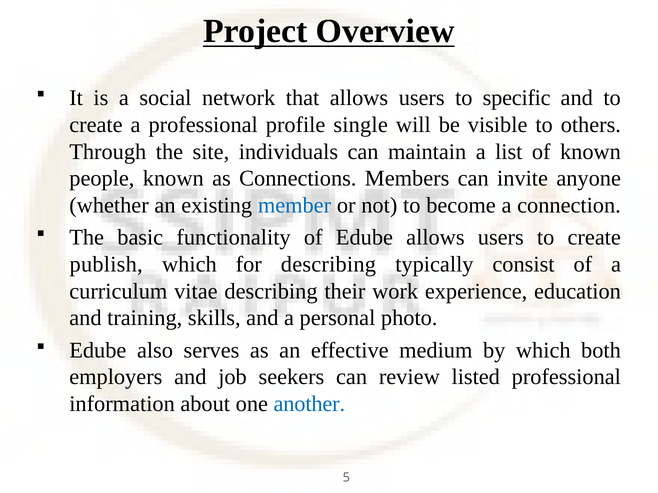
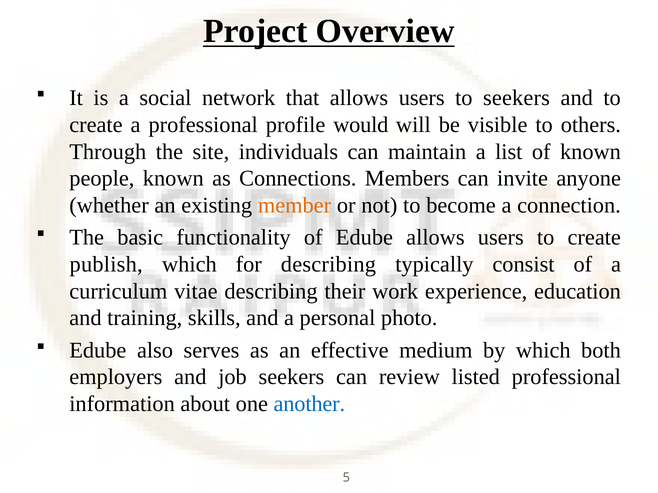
to specific: specific -> seekers
single: single -> would
member colour: blue -> orange
